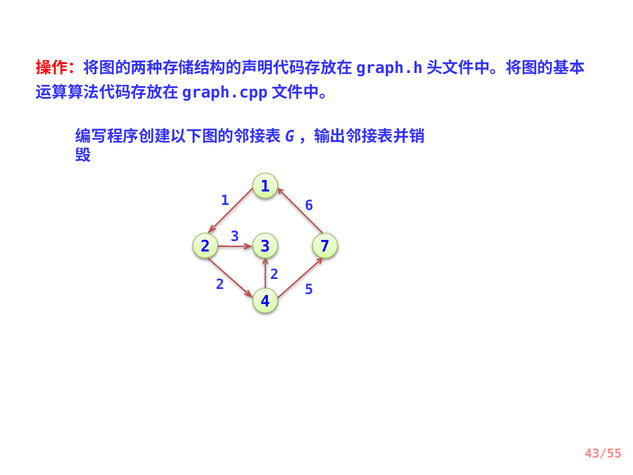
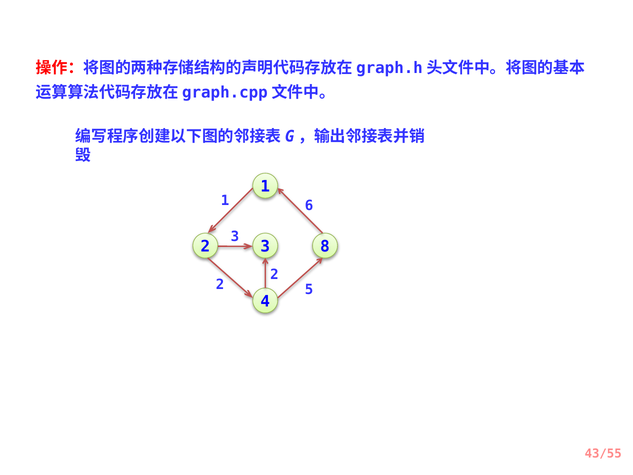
7: 7 -> 8
